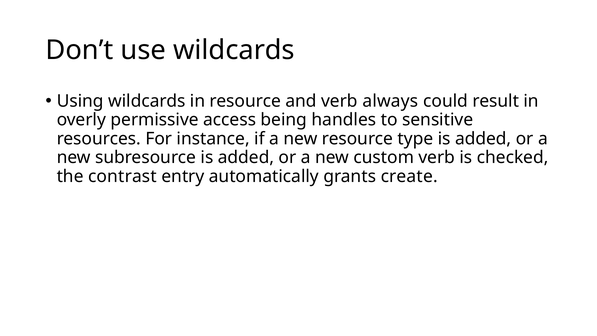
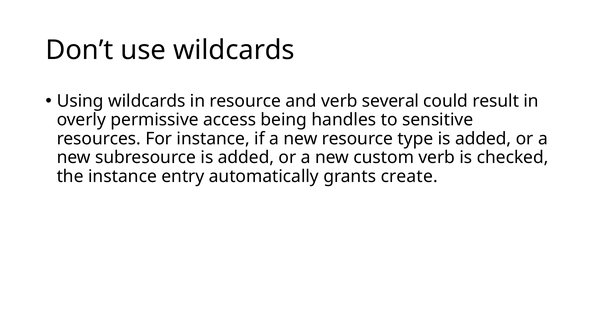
always: always -> several
the contrast: contrast -> instance
